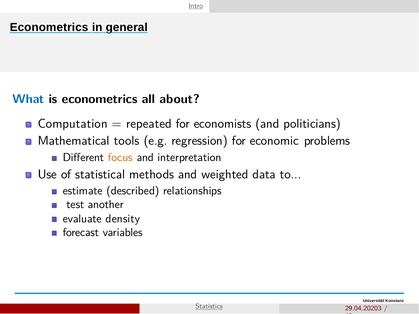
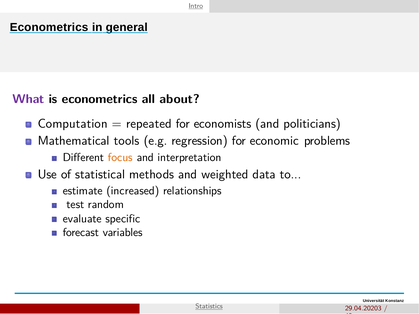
What colour: blue -> purple
described: described -> increased
another: another -> random
density: density -> specific
